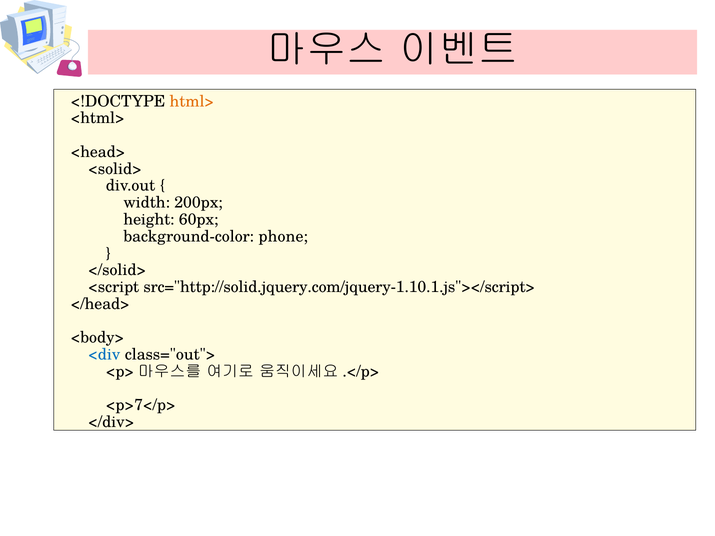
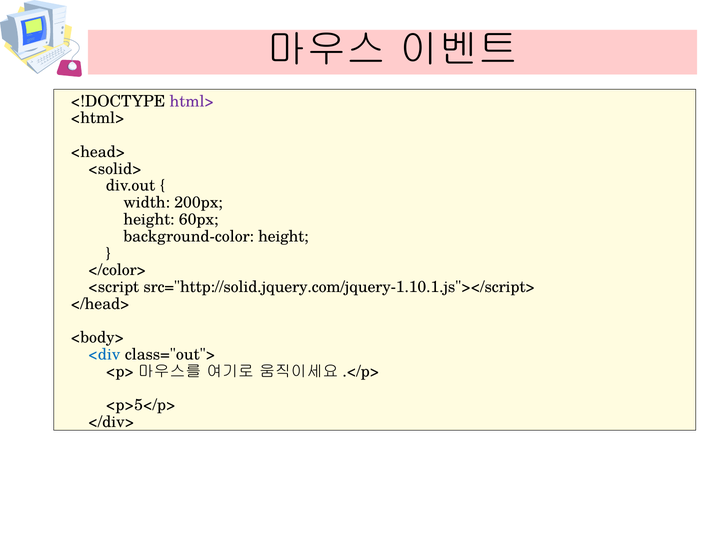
html> colour: orange -> purple
background-color phone: phone -> height
</solid>: </solid> -> </color>
<p>7</p>: <p>7</p> -> <p>5</p>
